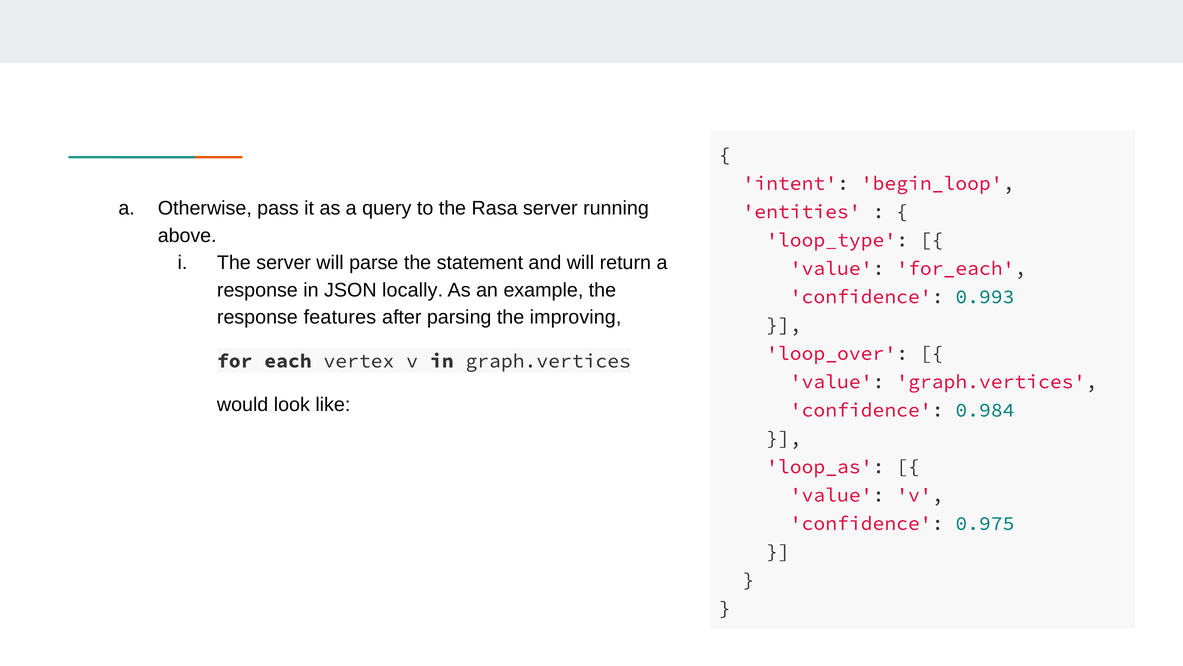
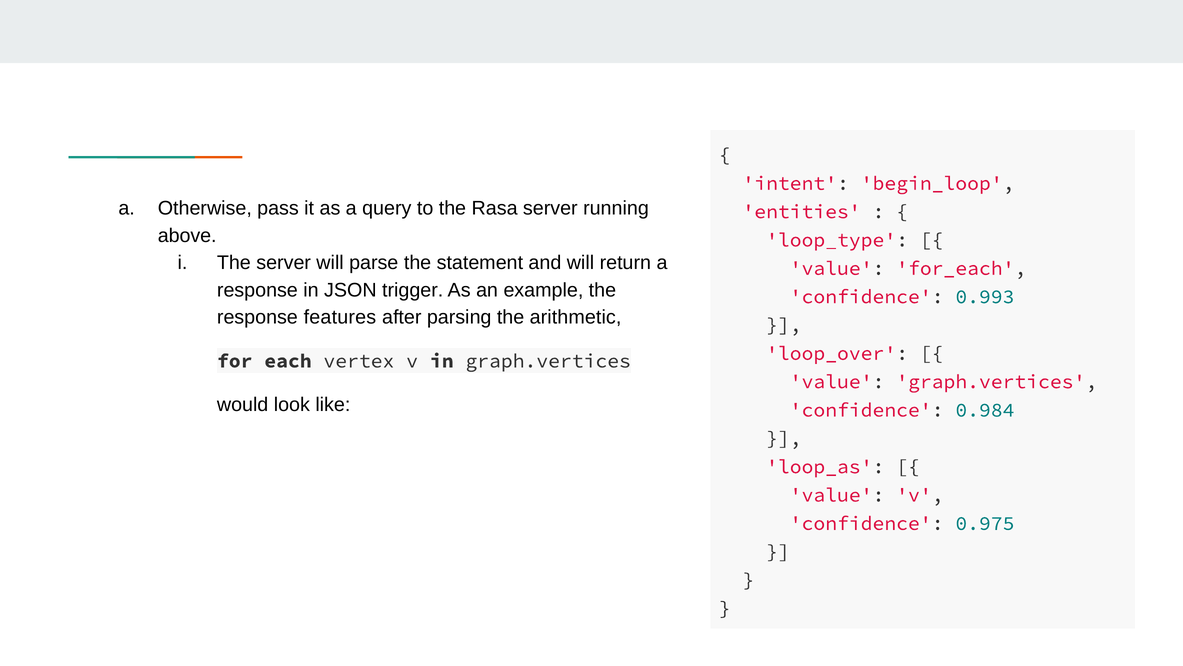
locally: locally -> trigger
improving: improving -> arithmetic
